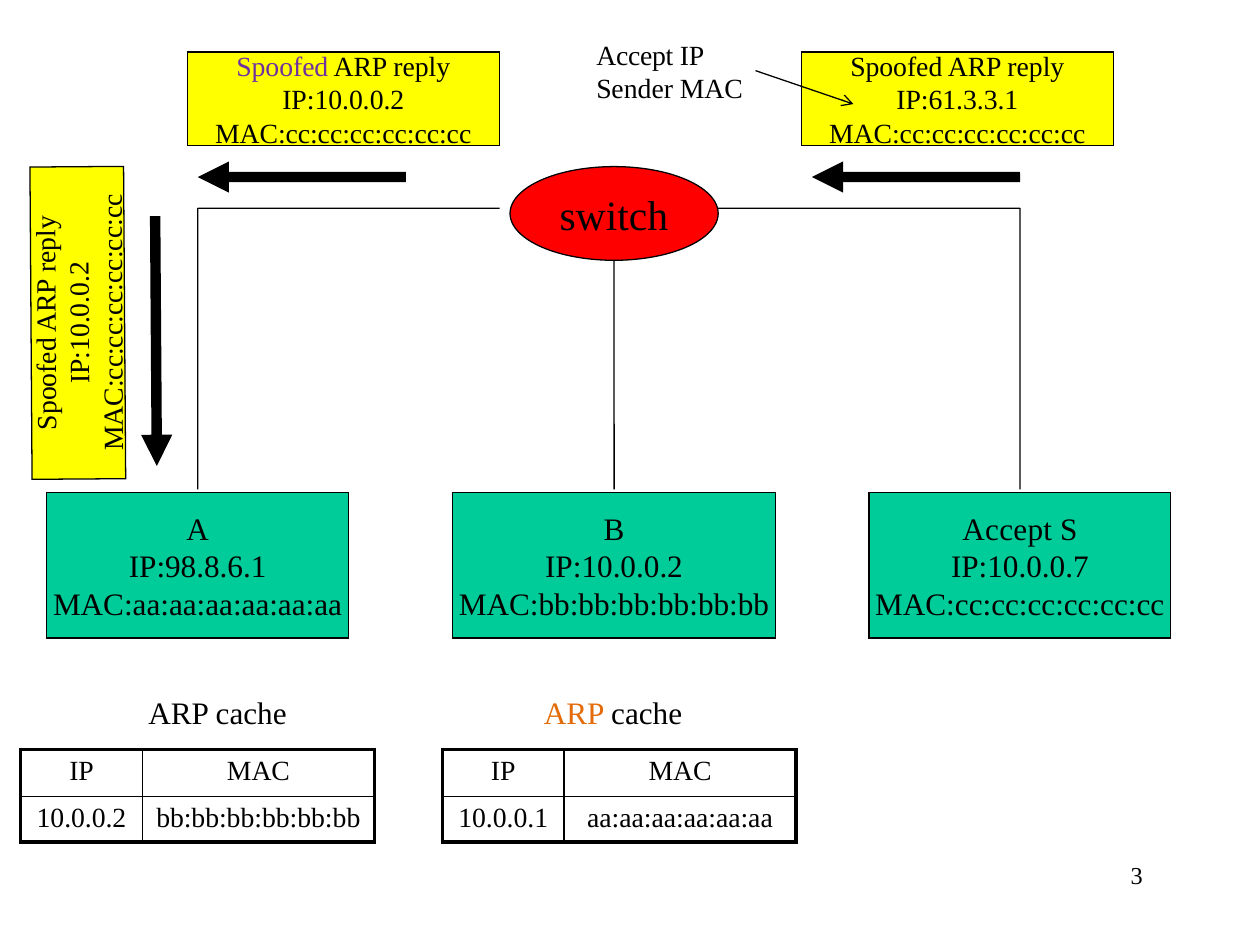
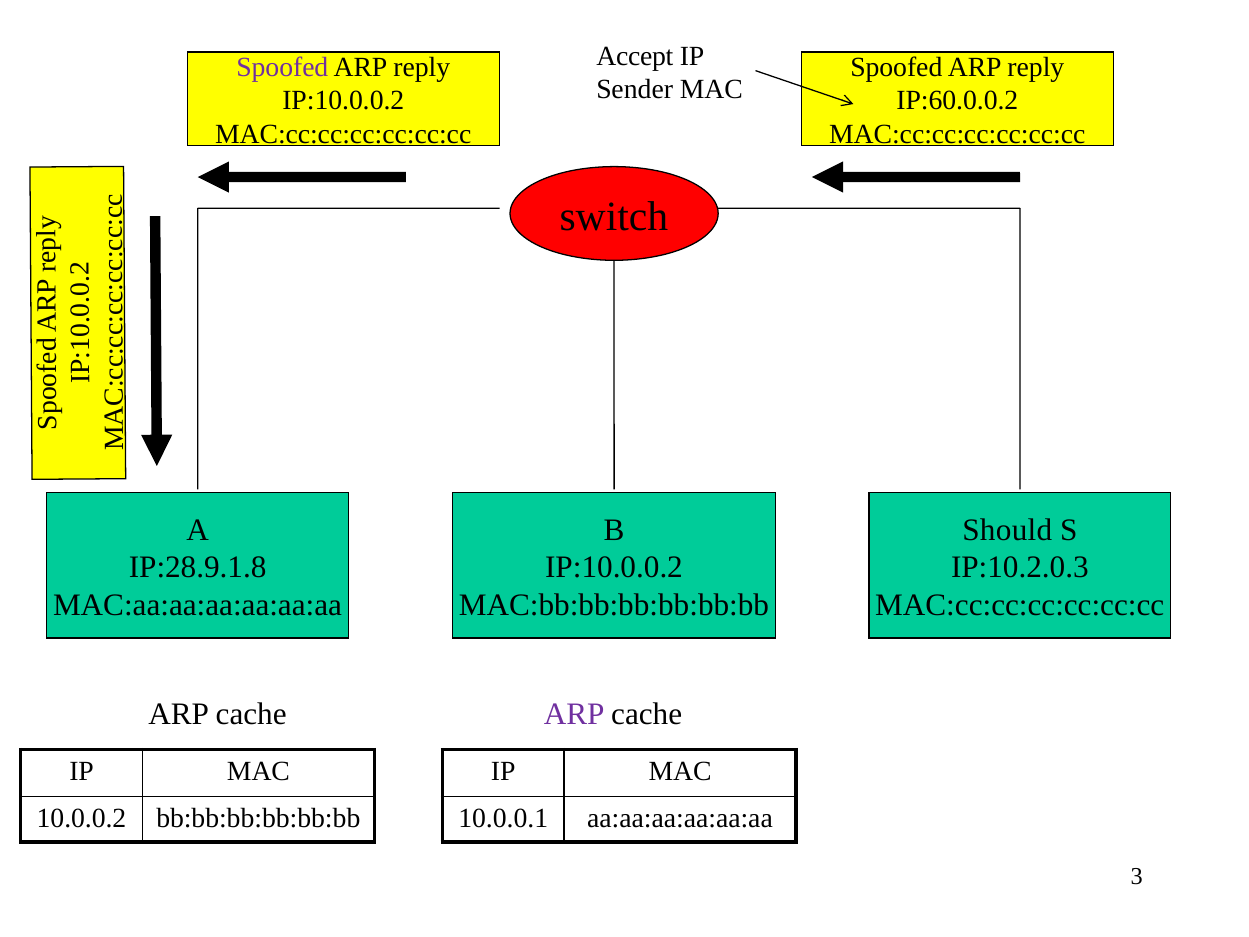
IP:61.3.3.1: IP:61.3.3.1 -> IP:60.0.0.2
Accept at (1007, 530): Accept -> Should
IP:98.8.6.1: IP:98.8.6.1 -> IP:28.9.1.8
IP:10.0.0.7: IP:10.0.0.7 -> IP:10.2.0.3
ARP at (574, 714) colour: orange -> purple
